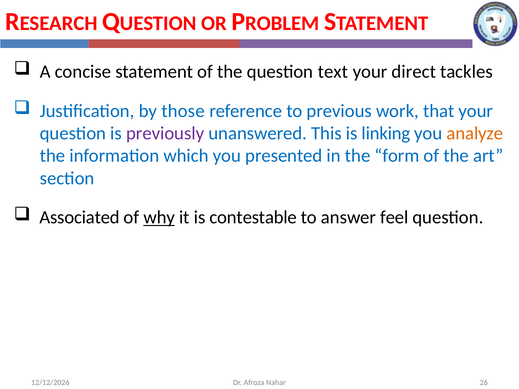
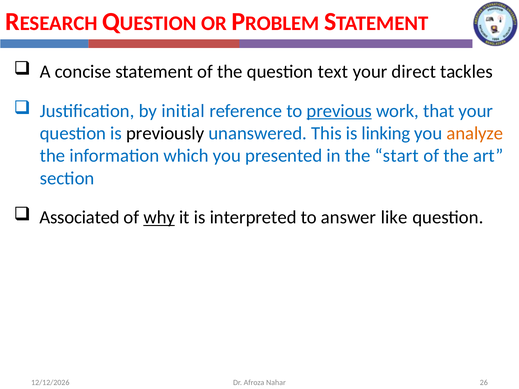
those: those -> initial
previous underline: none -> present
previously colour: purple -> black
form: form -> start
contestable: contestable -> interpreted
feel: feel -> like
